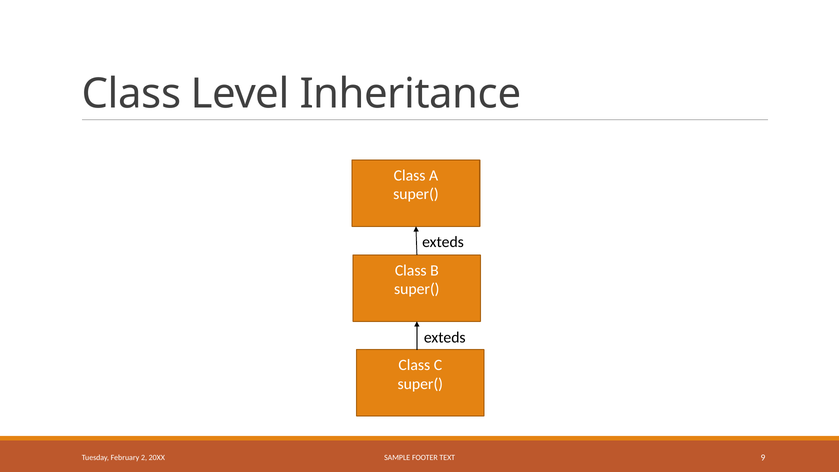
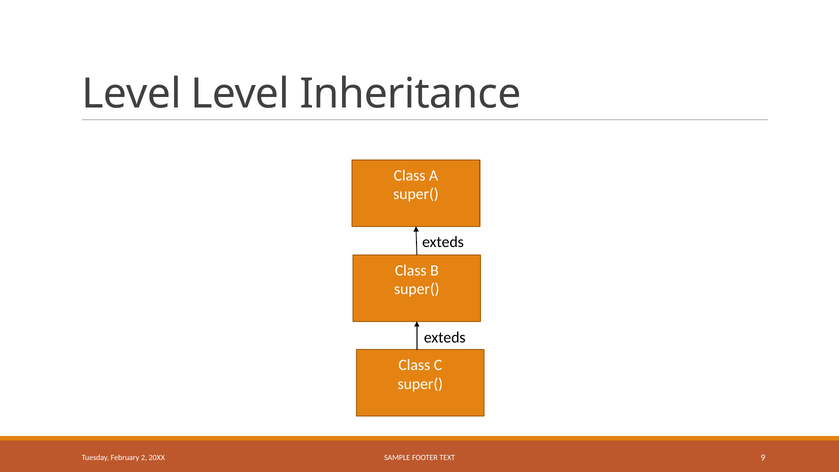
Class at (131, 94): Class -> Level
